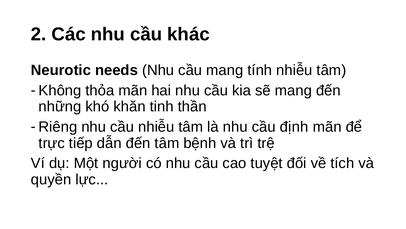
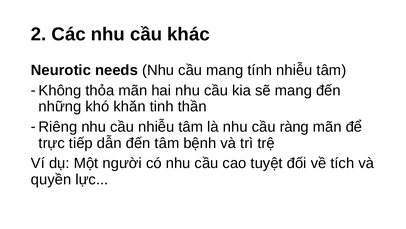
định: định -> ràng
